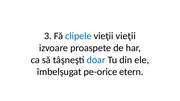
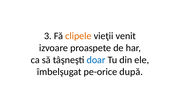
clipele colour: blue -> orange
vieţii vieţii: vieţii -> venit
etern: etern -> după
